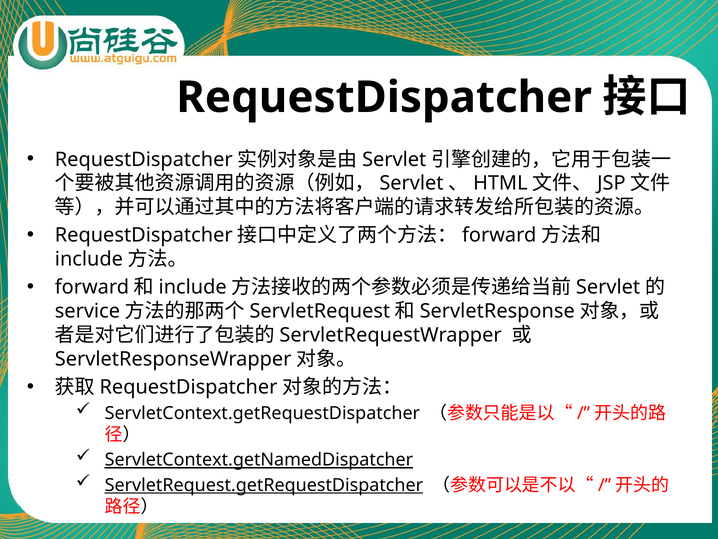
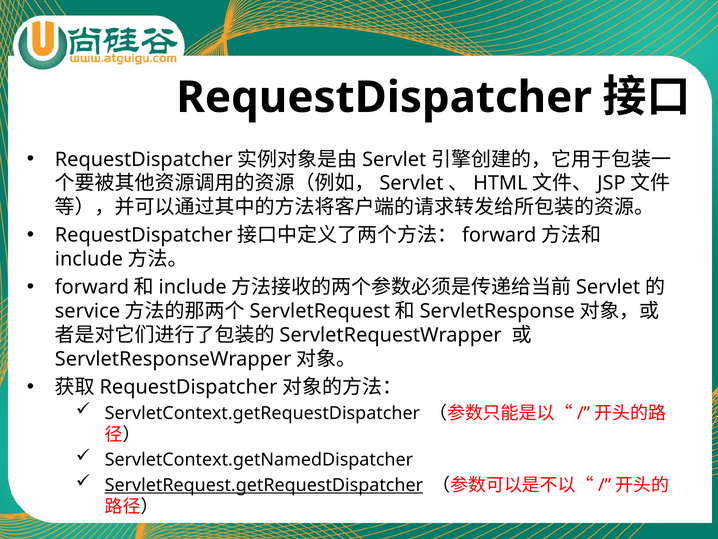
ServletContext.getNamedDispatcher underline: present -> none
